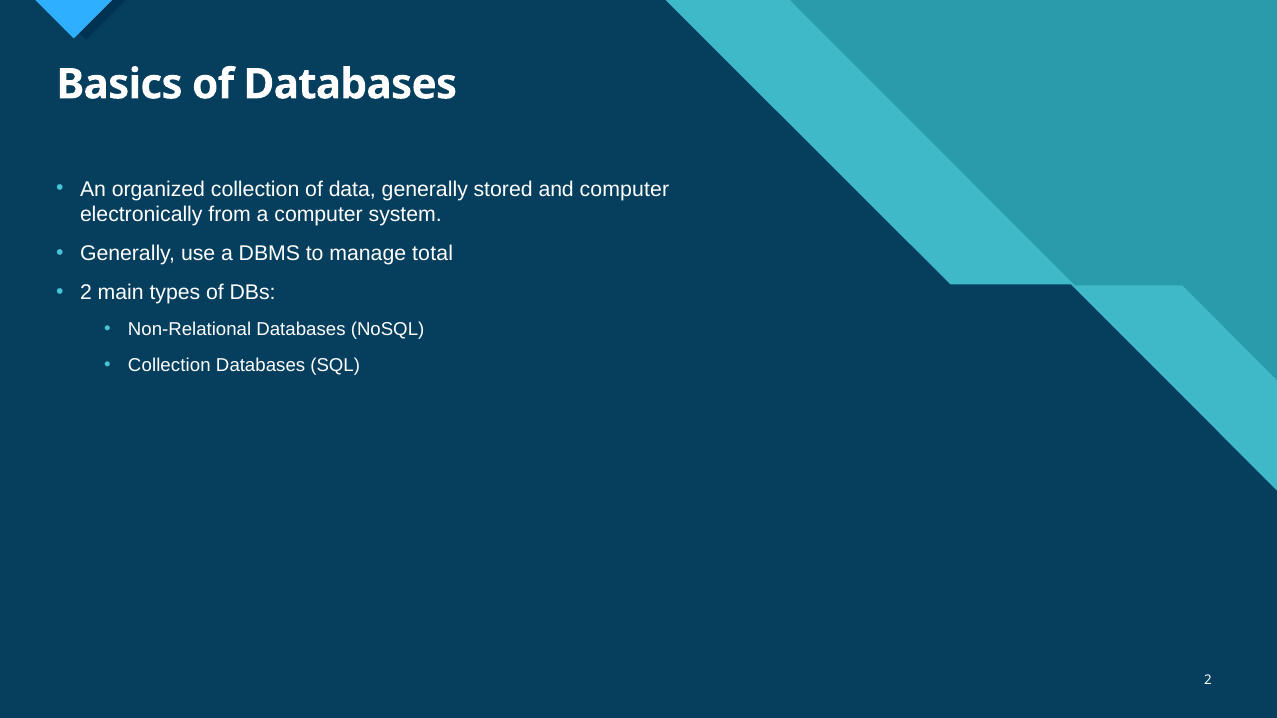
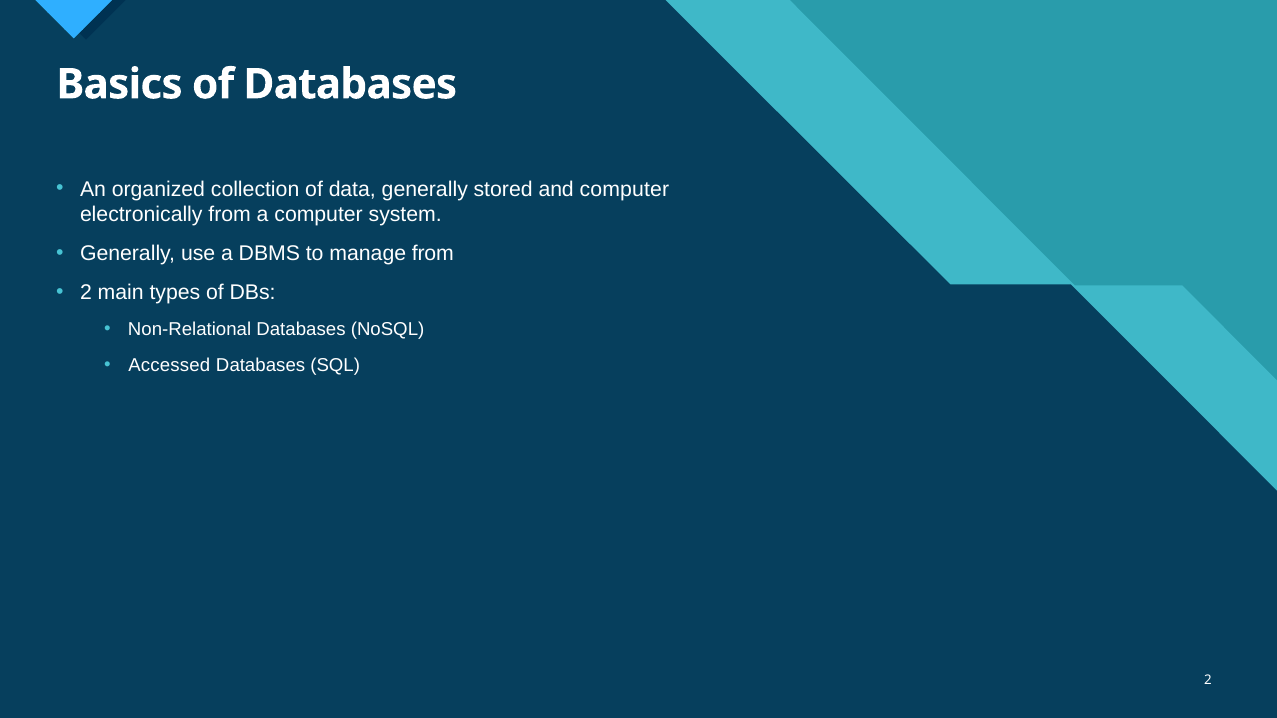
manage total: total -> from
Collection at (169, 365): Collection -> Accessed
